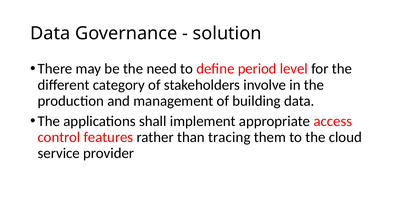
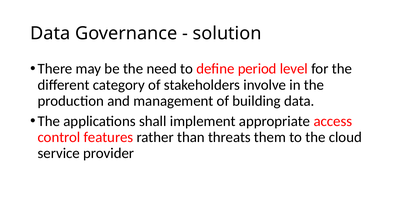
tracing: tracing -> threats
